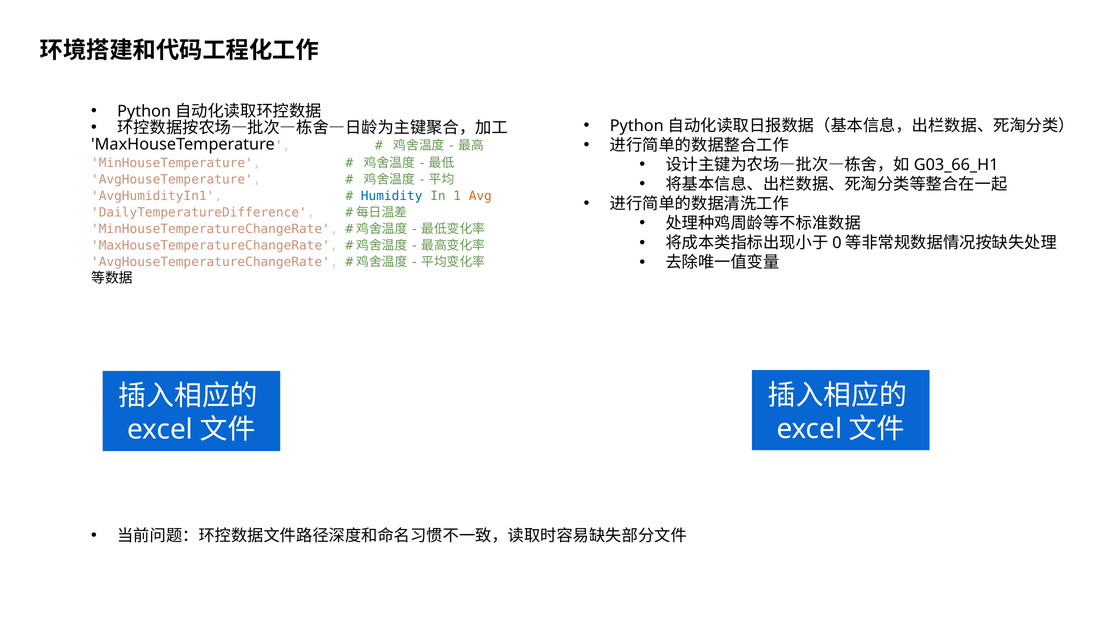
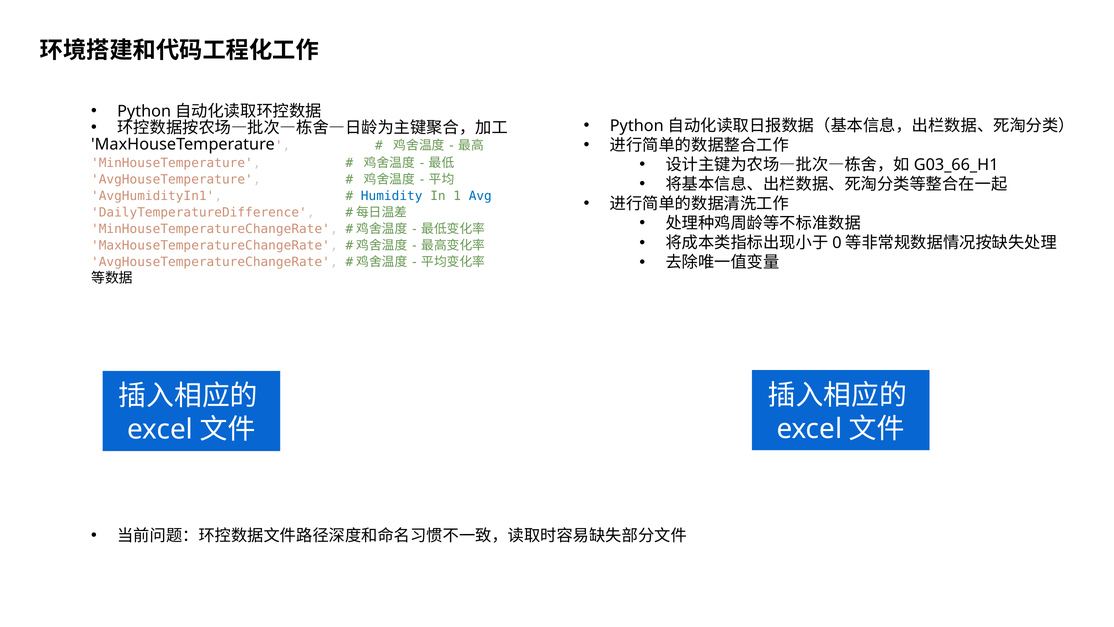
Avg colour: orange -> blue
